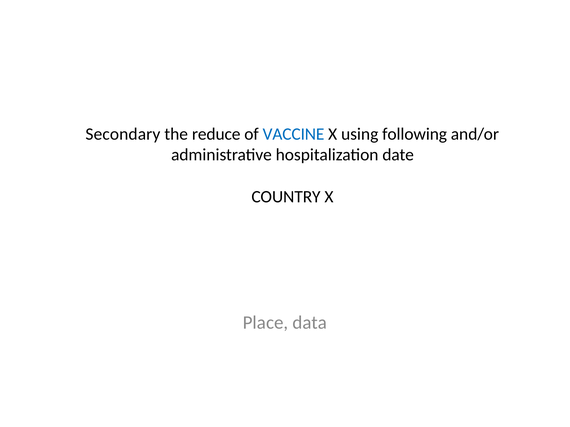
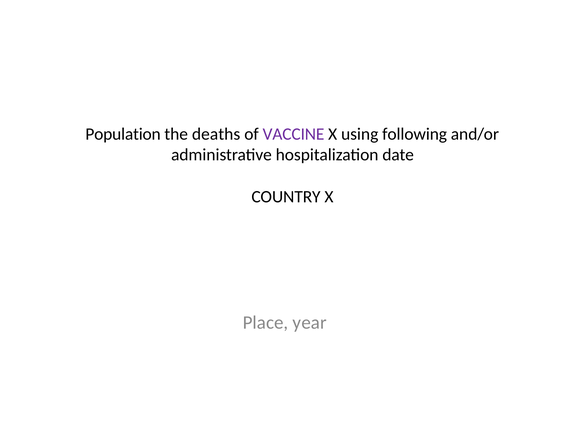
Secondary: Secondary -> Population
reduce: reduce -> deaths
VACCINE colour: blue -> purple
data: data -> year
